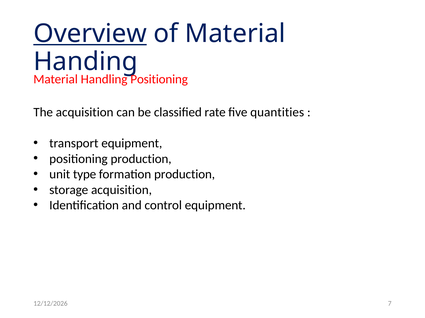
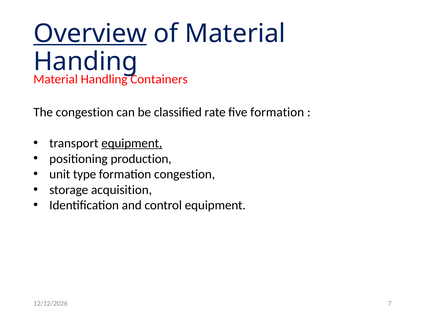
Positioning at (159, 79): Positioning -> Containers
The acquisition: acquisition -> congestion
five quantities: quantities -> formation
equipment at (132, 144) underline: none -> present
formation production: production -> congestion
